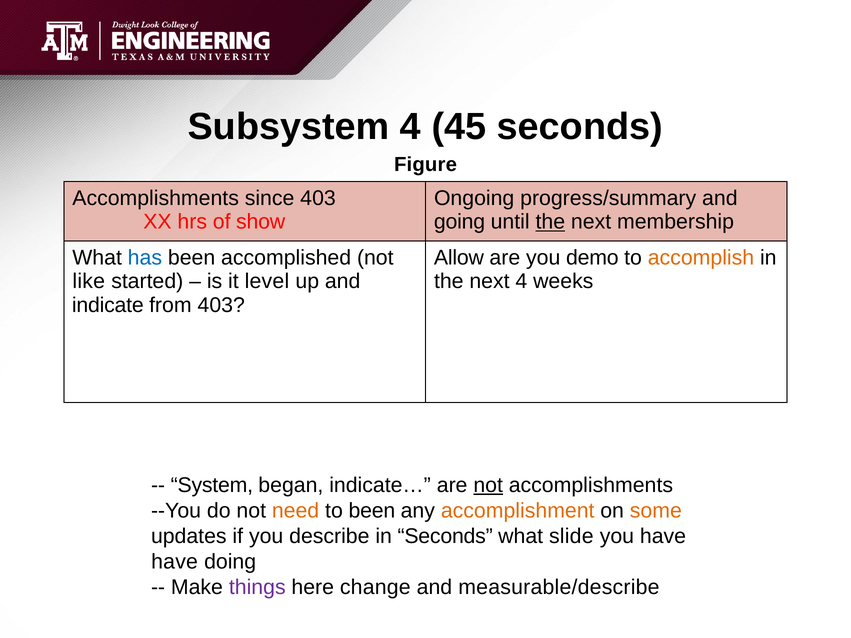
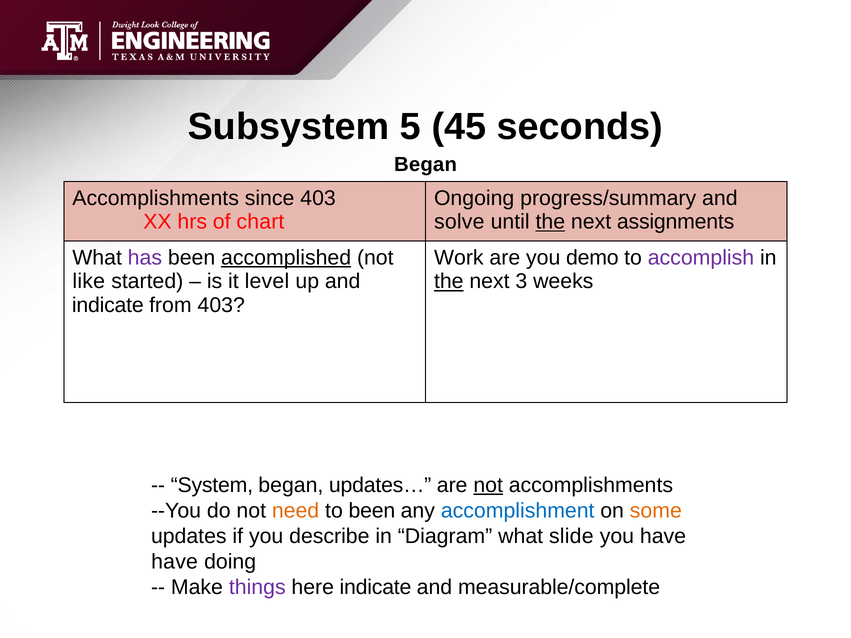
Subsystem 4: 4 -> 5
Figure at (425, 164): Figure -> Began
show: show -> chart
going: going -> solve
membership: membership -> assignments
has colour: blue -> purple
accomplished underline: none -> present
Allow: Allow -> Work
accomplish colour: orange -> purple
the at (449, 282) underline: none -> present
next 4: 4 -> 3
indicate…: indicate… -> updates…
accomplishment colour: orange -> blue
in Seconds: Seconds -> Diagram
here change: change -> indicate
measurable/describe: measurable/describe -> measurable/complete
